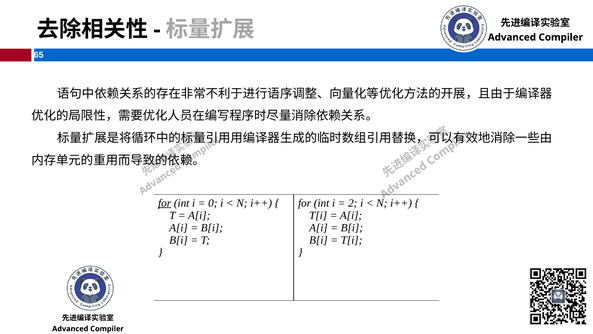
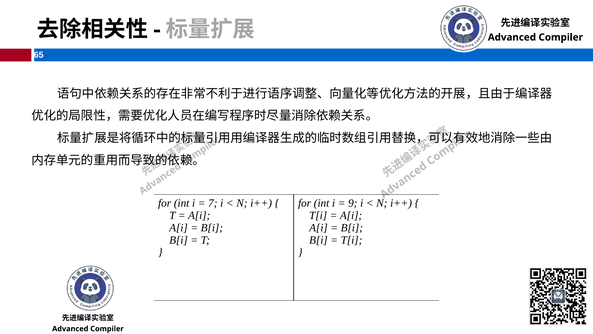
for at (165, 203) underline: present -> none
0: 0 -> 7
2: 2 -> 9
